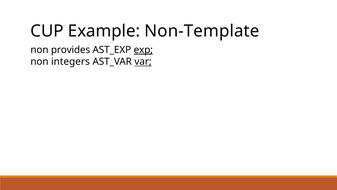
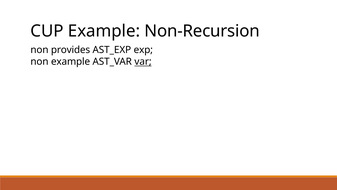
Non-Template: Non-Template -> Non-Recursion
exp underline: present -> none
non integers: integers -> example
